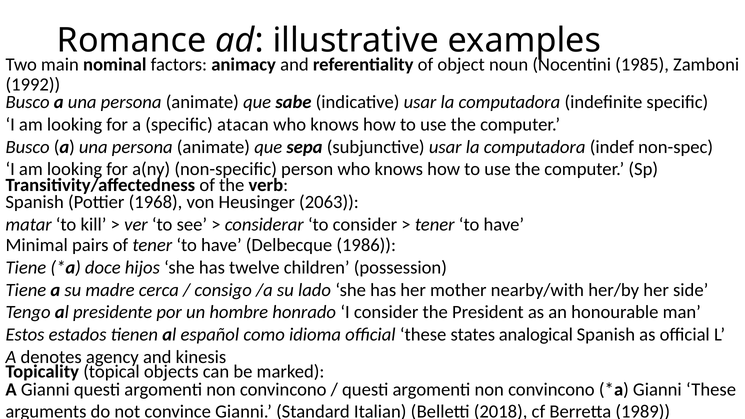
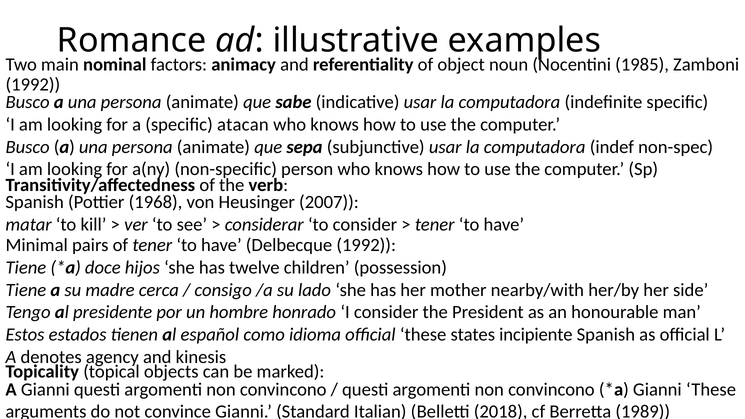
2063: 2063 -> 2007
Delbecque 1986: 1986 -> 1992
analogical: analogical -> incipiente
